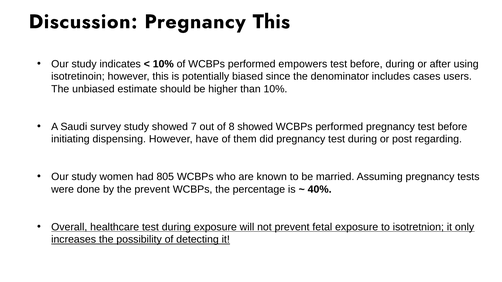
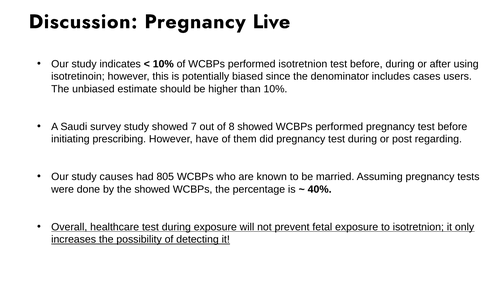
Pregnancy This: This -> Live
performed empowers: empowers -> isotretnion
dispensing: dispensing -> prescribing
women: women -> causes
the prevent: prevent -> showed
